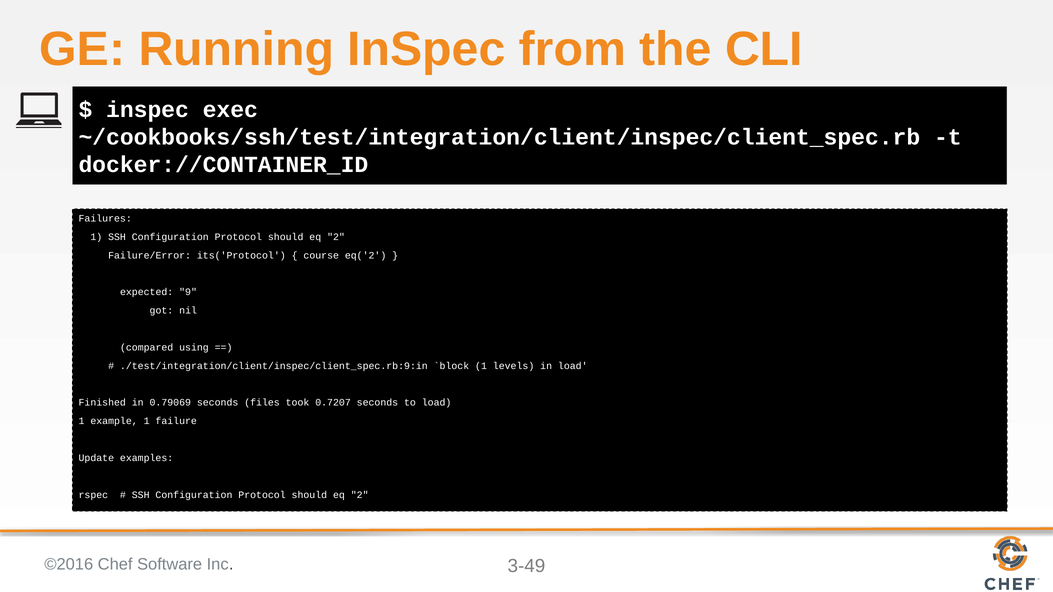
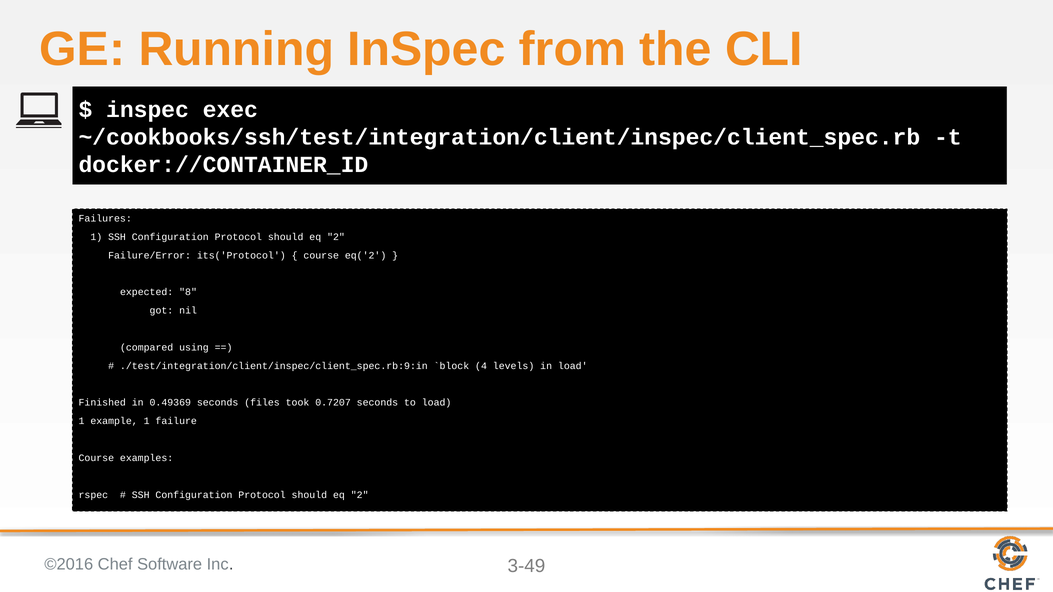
9: 9 -> 8
1 at (481, 366): 1 -> 4
0.79069: 0.79069 -> 0.49369
Update at (96, 458): Update -> Course
